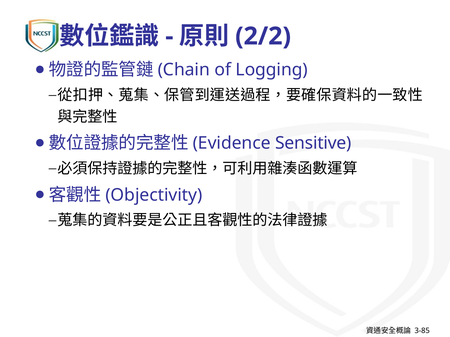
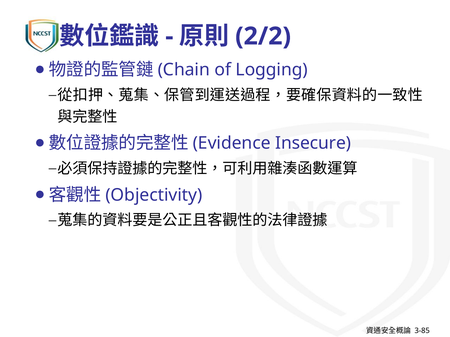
Sensitive: Sensitive -> Insecure
